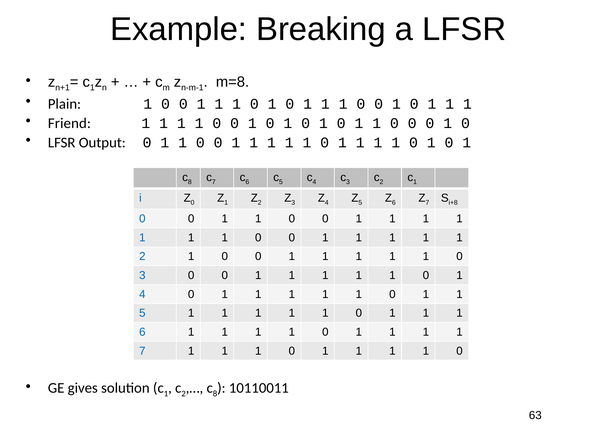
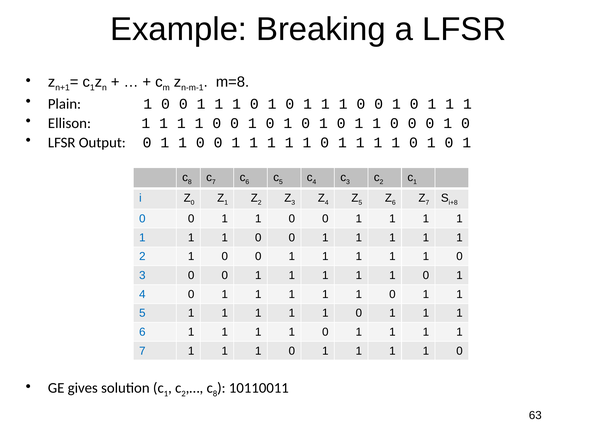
Friend: Friend -> Ellison
